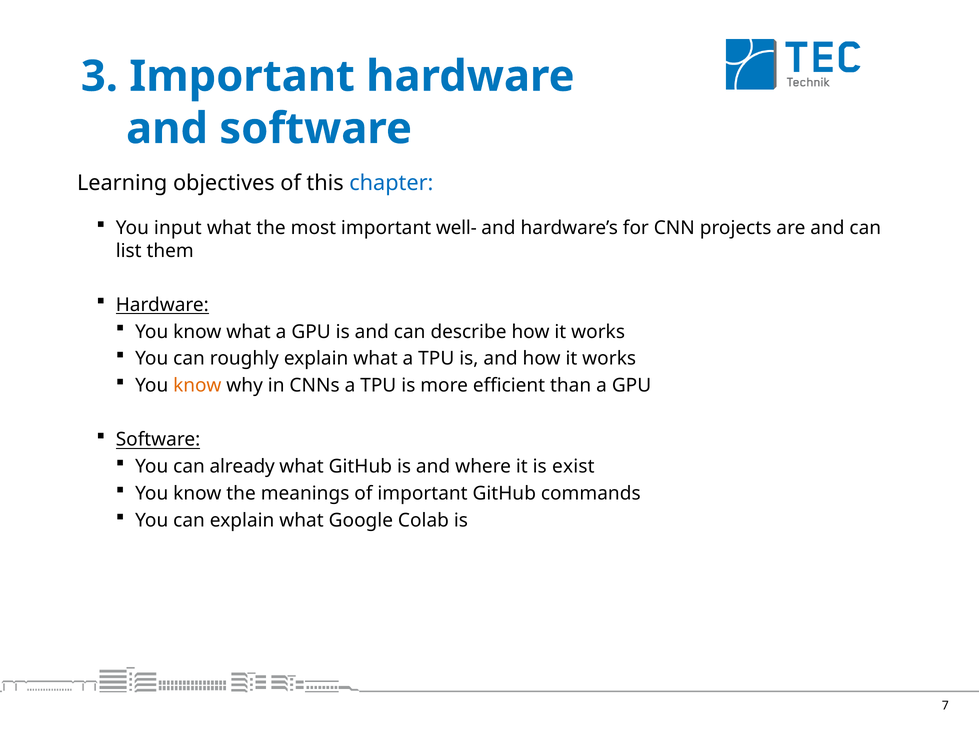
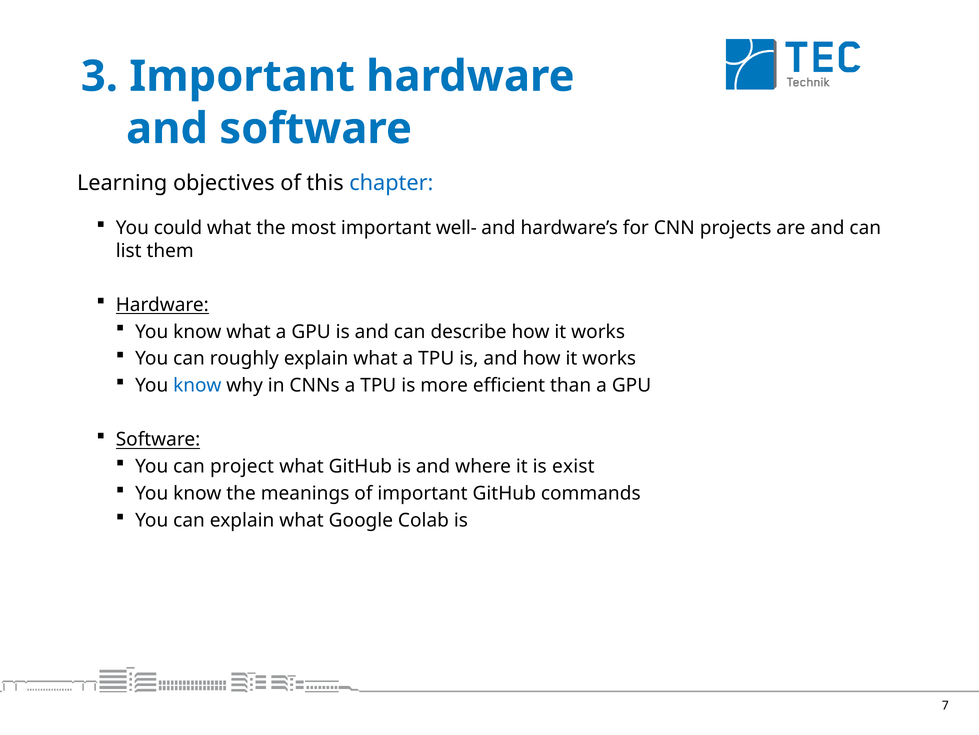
input: input -> could
know at (197, 385) colour: orange -> blue
already: already -> project
